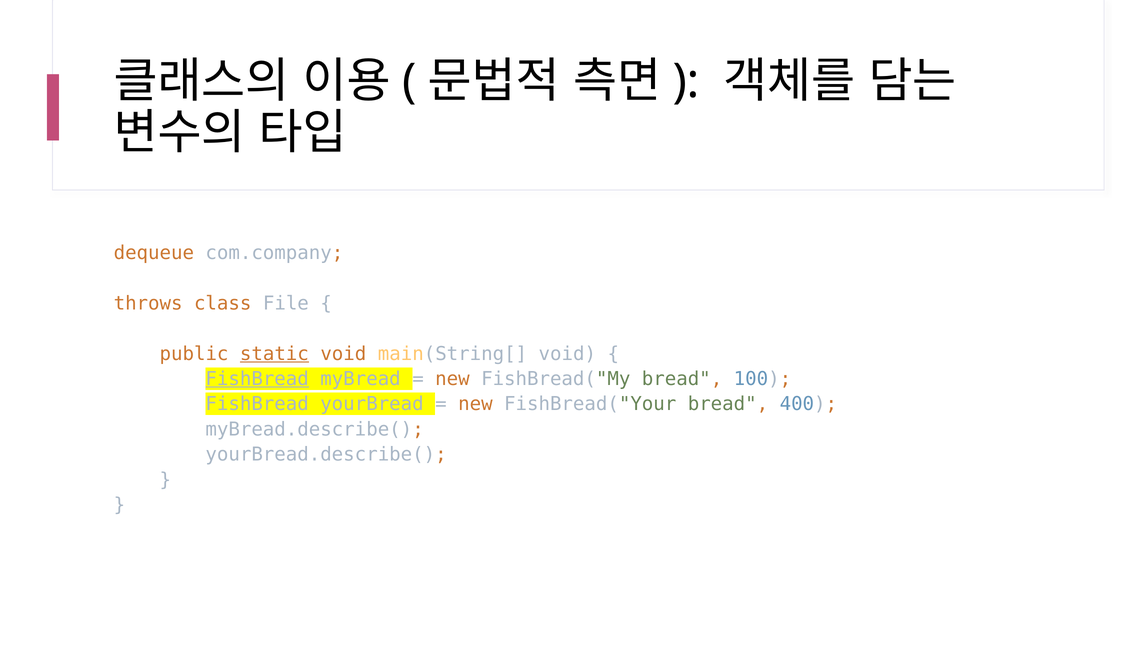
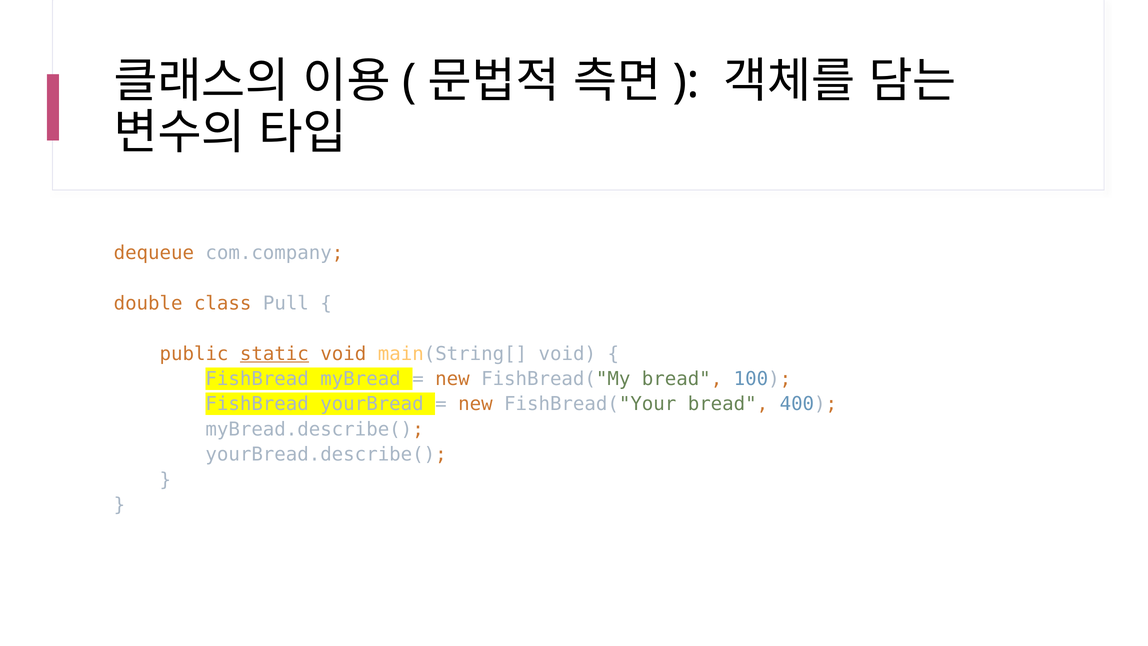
throws: throws -> double
File: File -> Pull
FishBread at (257, 379) underline: present -> none
